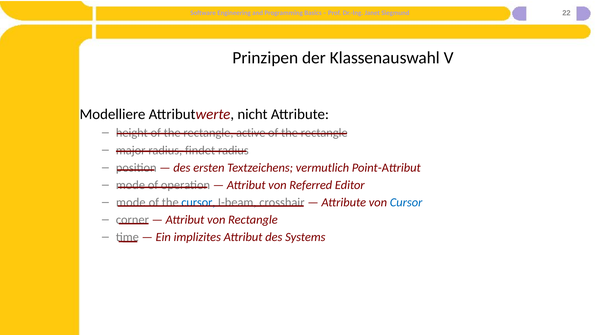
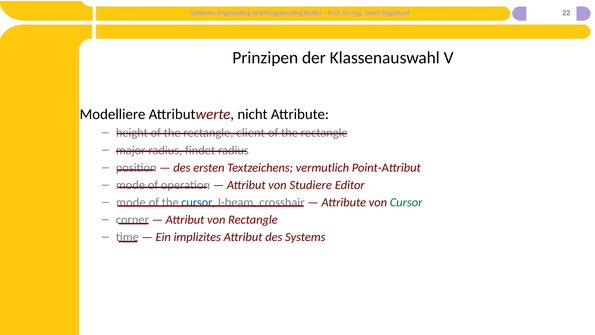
active: active -> client
Referred: Referred -> Studiere
Cursor at (406, 202) colour: blue -> green
